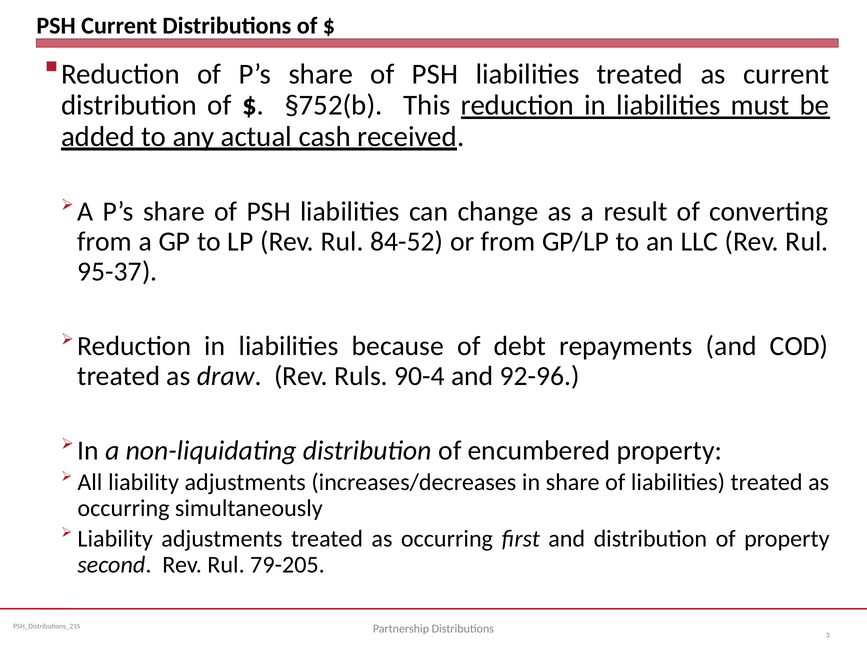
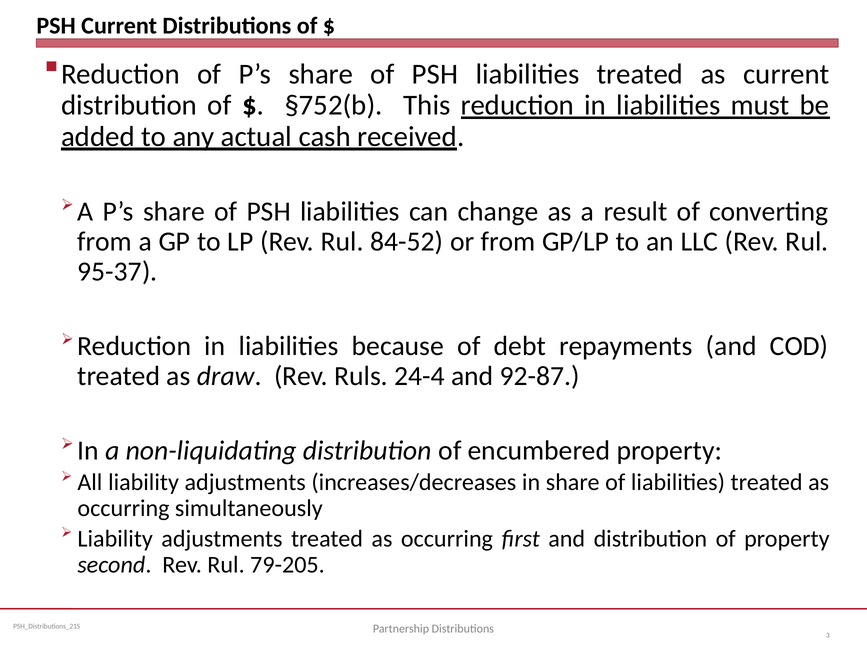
90-4: 90-4 -> 24-4
92-96: 92-96 -> 92-87
